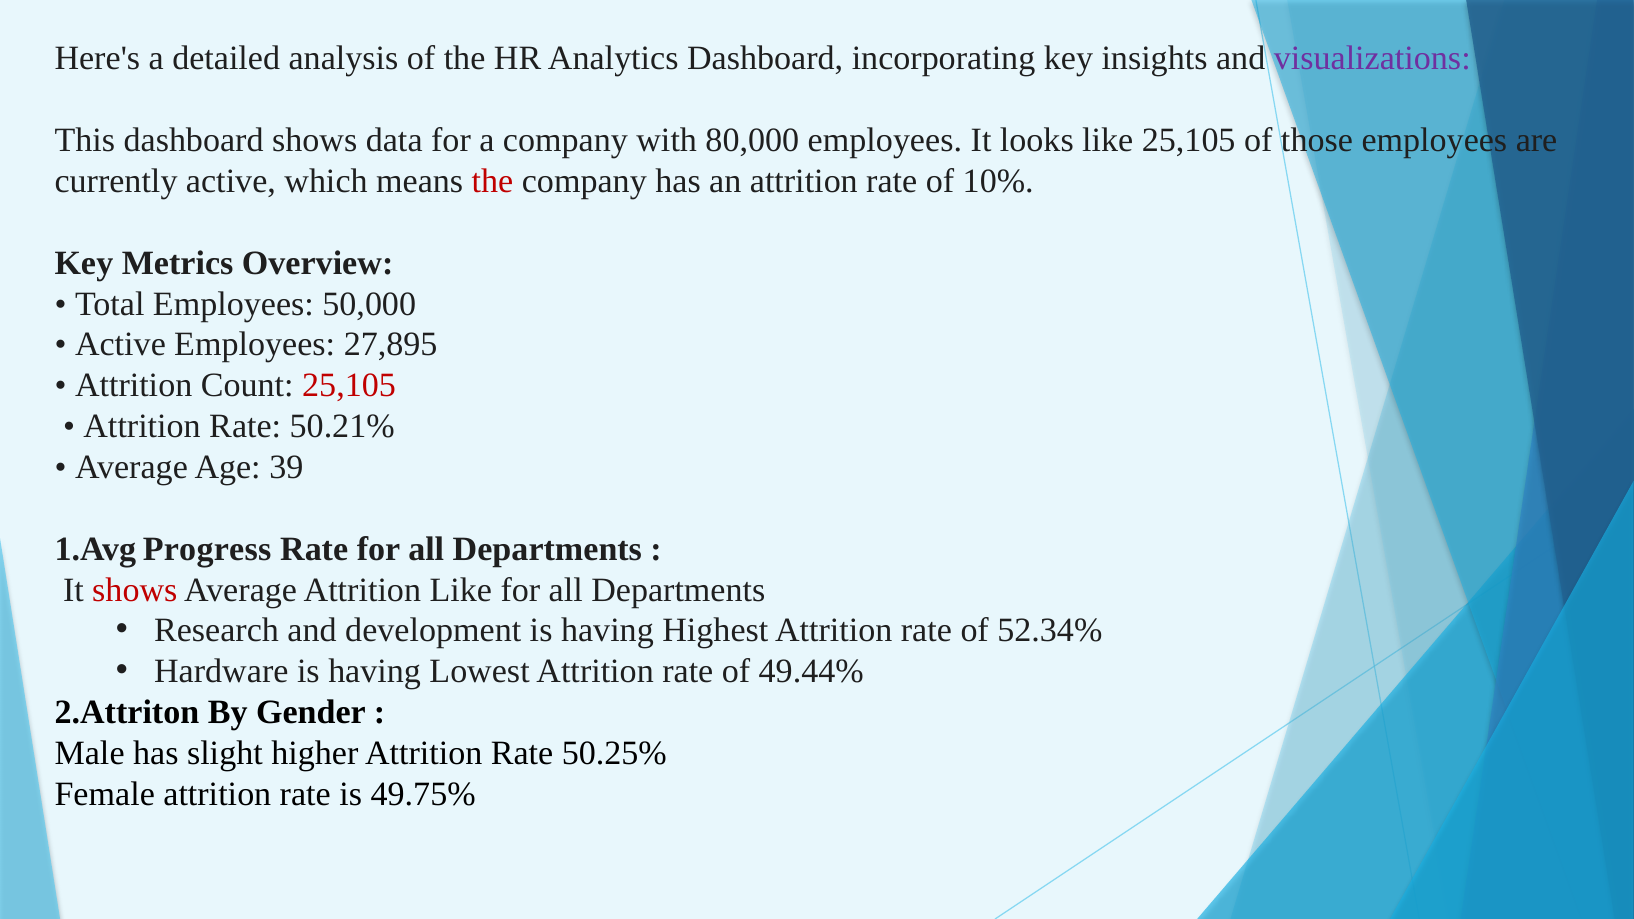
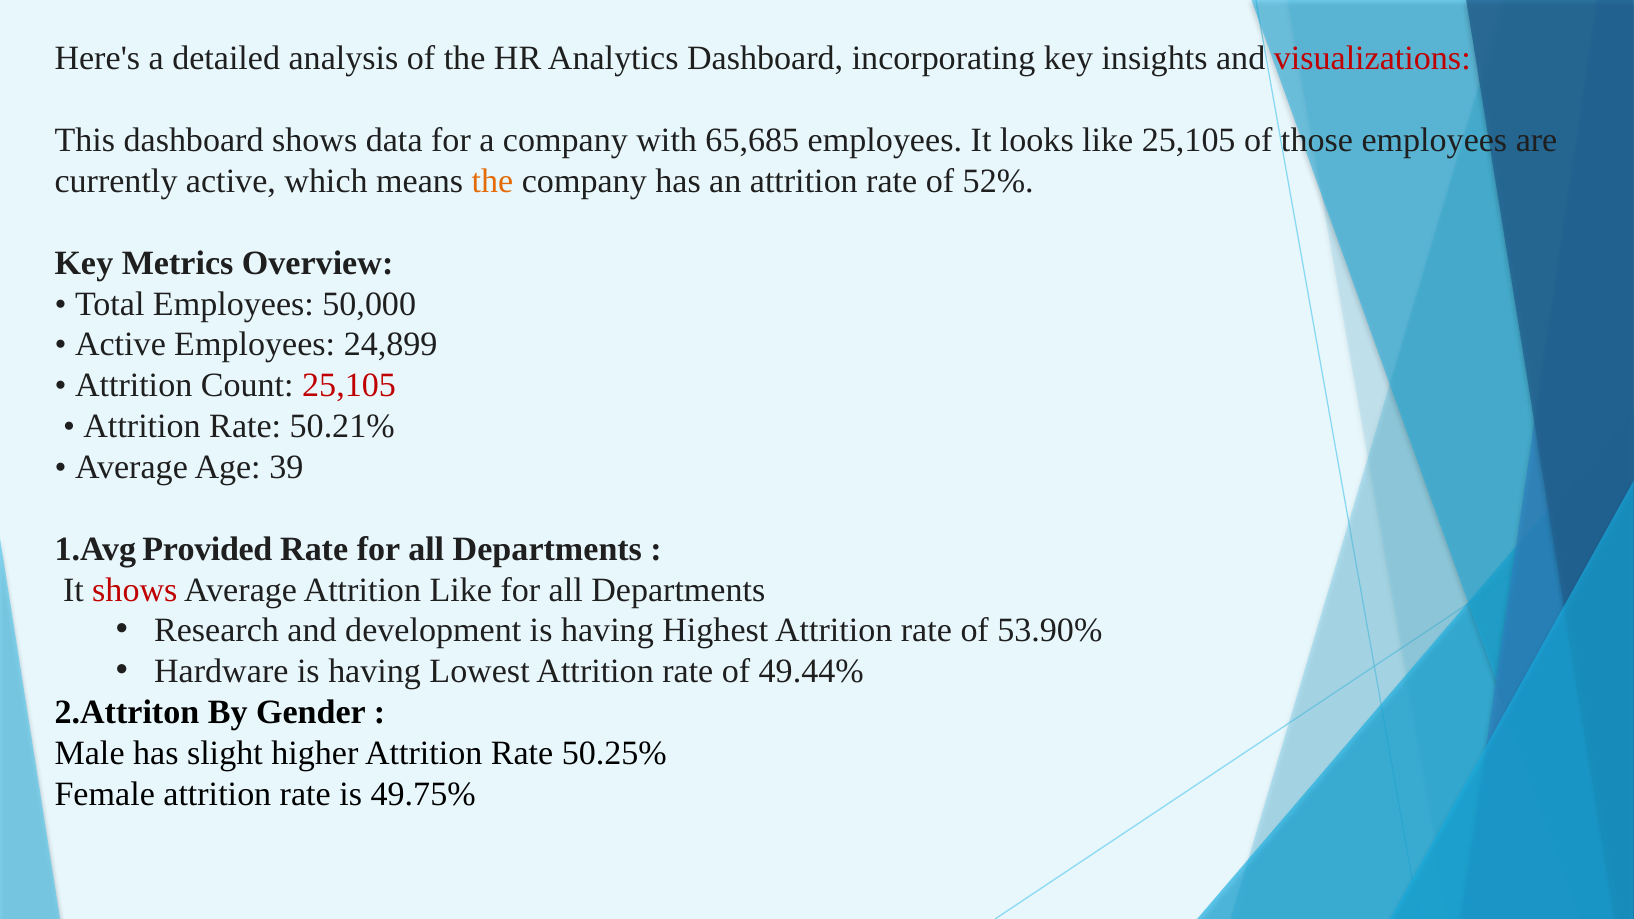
visualizations colour: purple -> red
80,000: 80,000 -> 65,685
the at (492, 181) colour: red -> orange
10%: 10% -> 52%
27,895: 27,895 -> 24,899
Progress: Progress -> Provided
52.34%: 52.34% -> 53.90%
